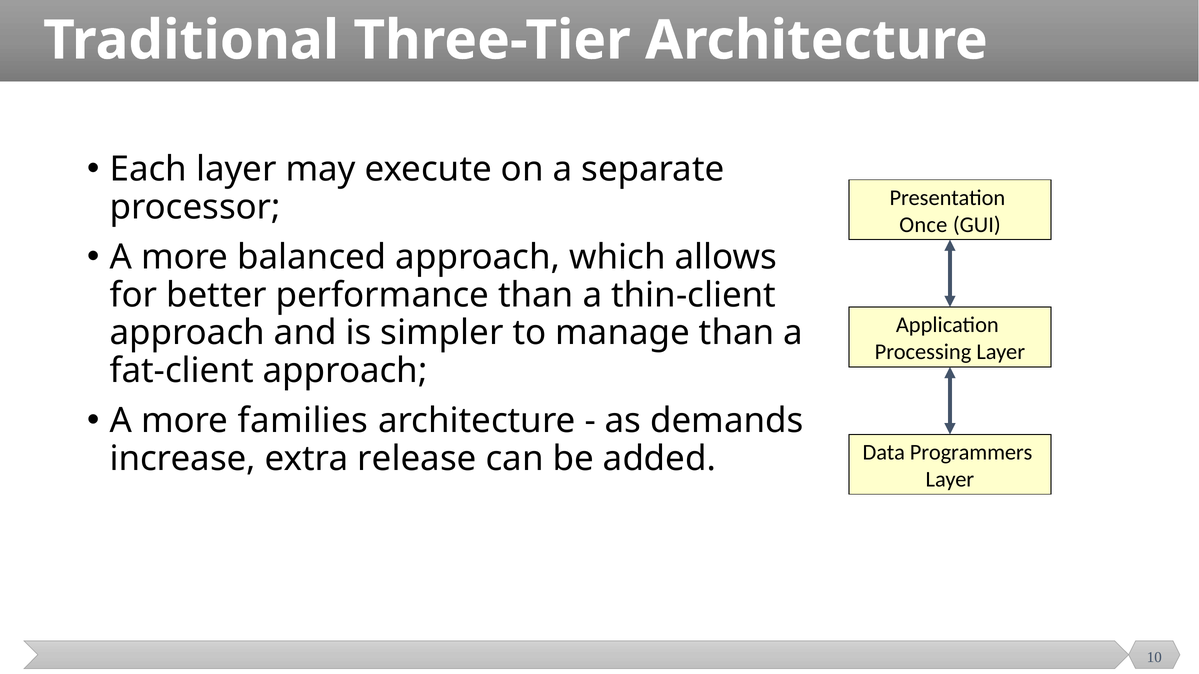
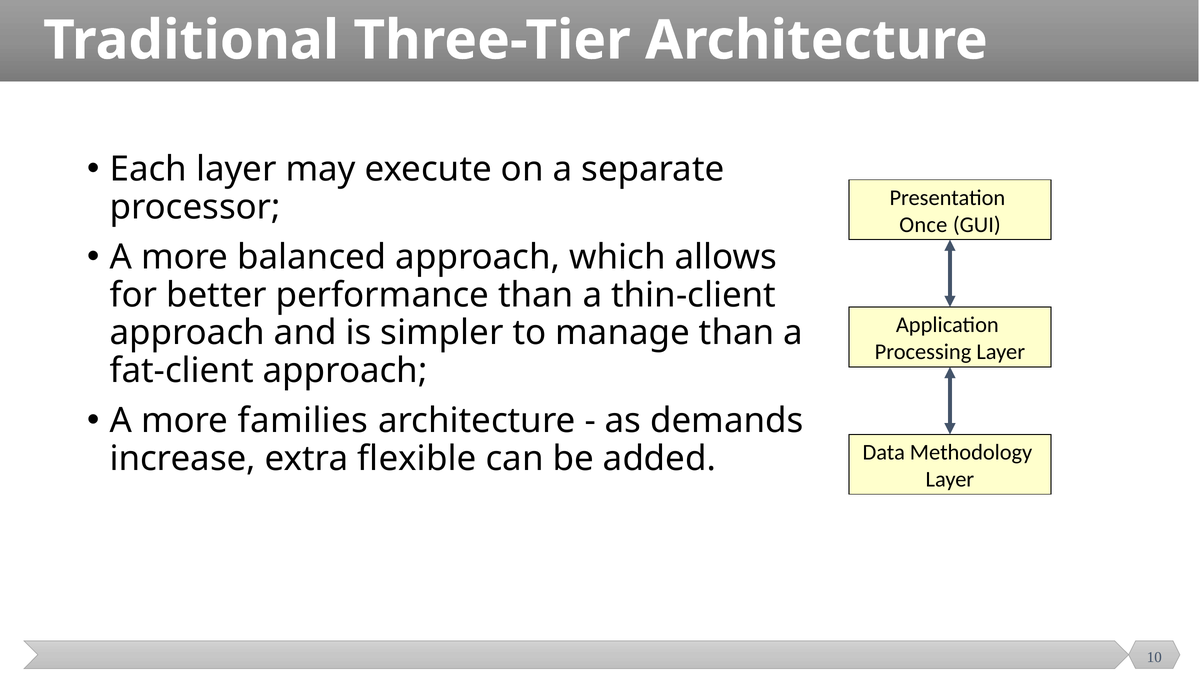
Programmers: Programmers -> Methodology
release: release -> flexible
